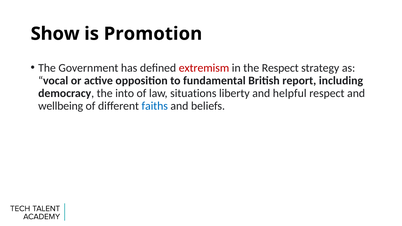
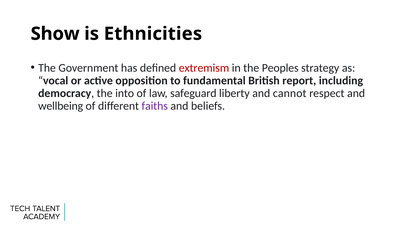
Promotion: Promotion -> Ethnicities
the Respect: Respect -> Peoples
situations: situations -> safeguard
helpful: helpful -> cannot
faiths colour: blue -> purple
